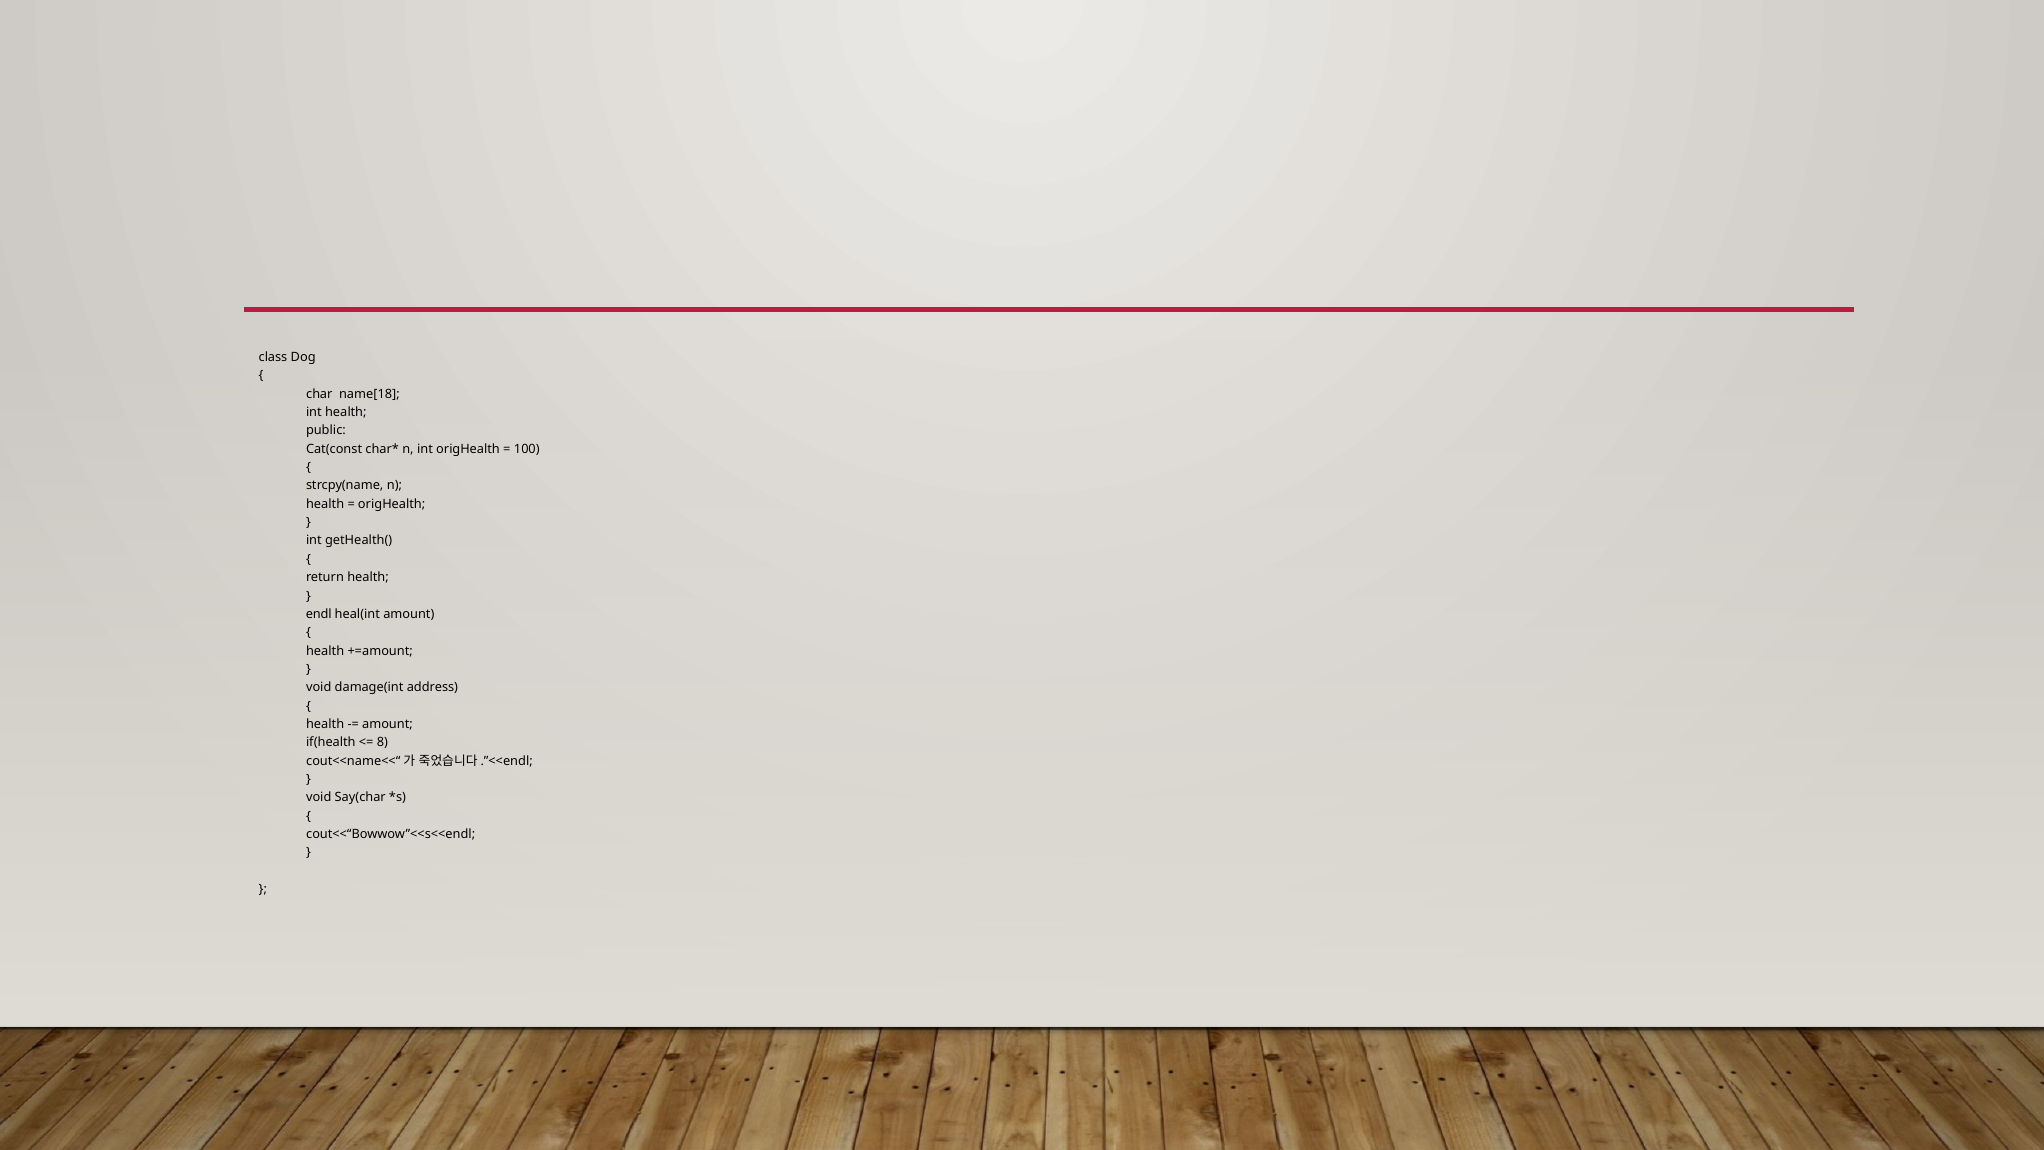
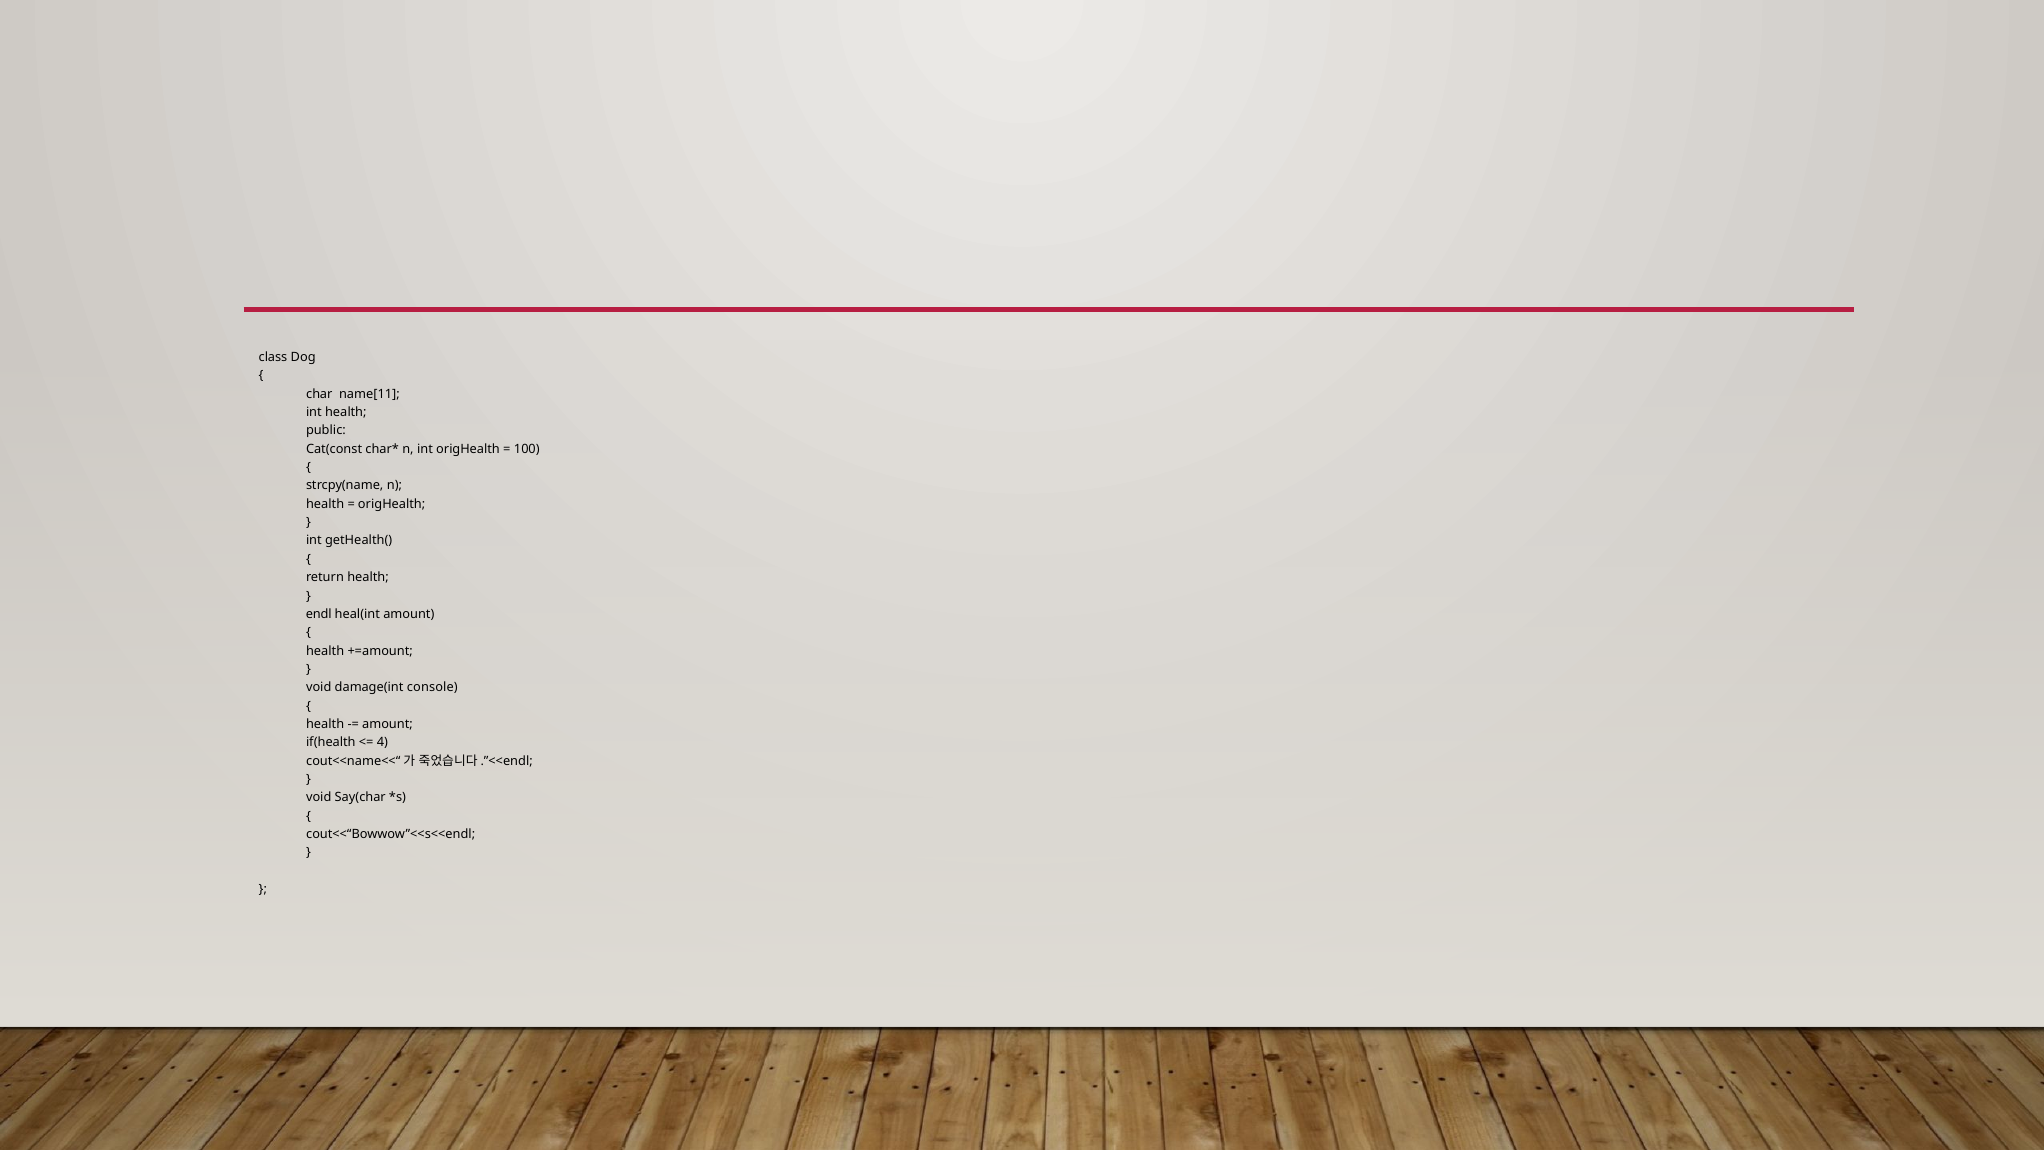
name[18: name[18 -> name[11
address: address -> console
8: 8 -> 4
